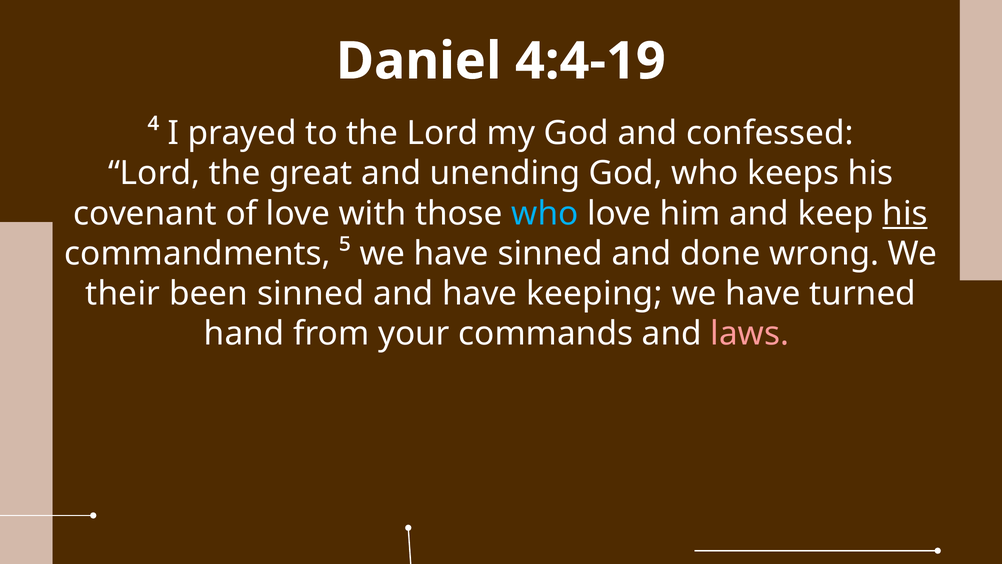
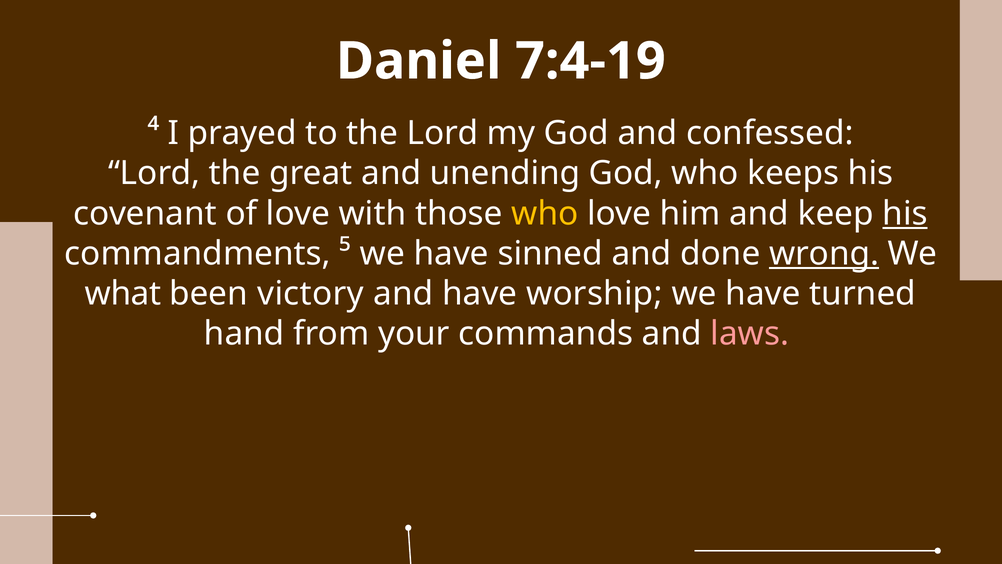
4:4-19: 4:4-19 -> 7:4-19
who at (545, 213) colour: light blue -> yellow
wrong underline: none -> present
their: their -> what
been sinned: sinned -> victory
keeping: keeping -> worship
